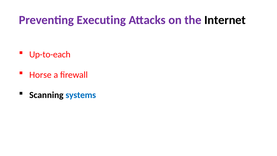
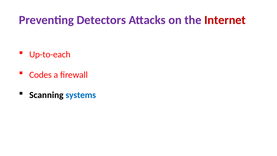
Executing: Executing -> Detectors
Internet colour: black -> red
Horse: Horse -> Codes
